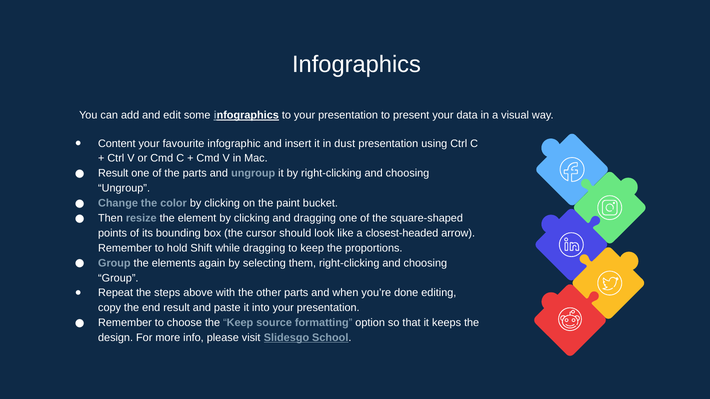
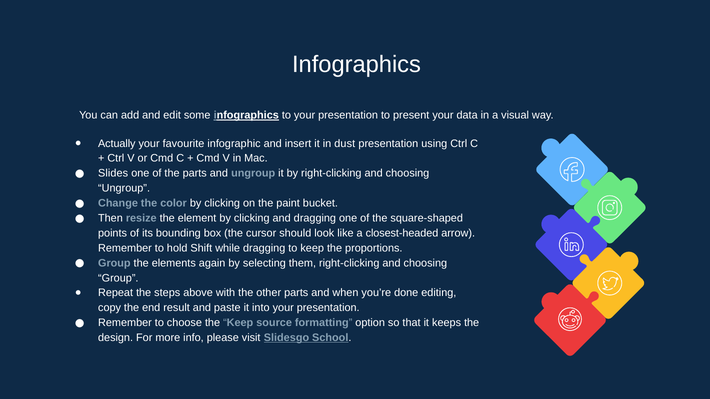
Content: Content -> Actually
Result at (113, 174): Result -> Slides
